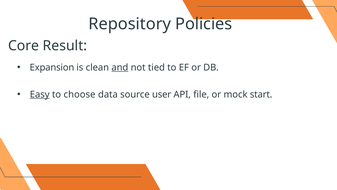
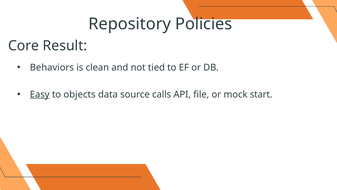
Expansion: Expansion -> Behaviors
and underline: present -> none
choose: choose -> objects
user: user -> calls
